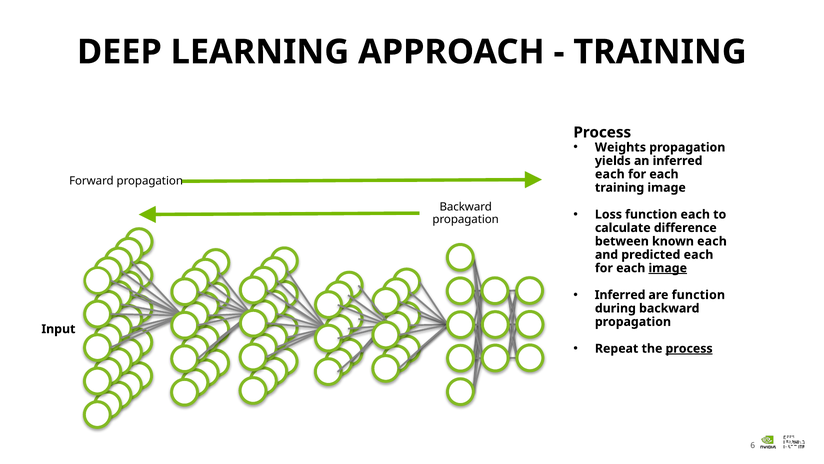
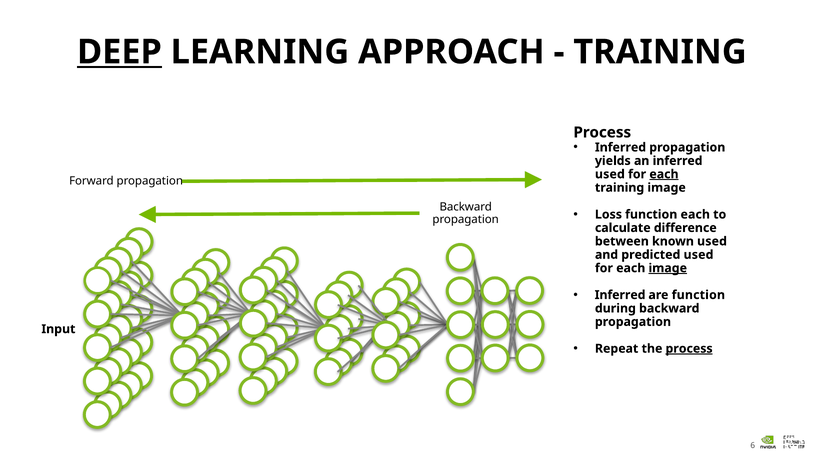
DEEP underline: none -> present
Weights at (620, 147): Weights -> Inferred
each at (610, 174): each -> used
each at (664, 174) underline: none -> present
known each: each -> used
predicted each: each -> used
